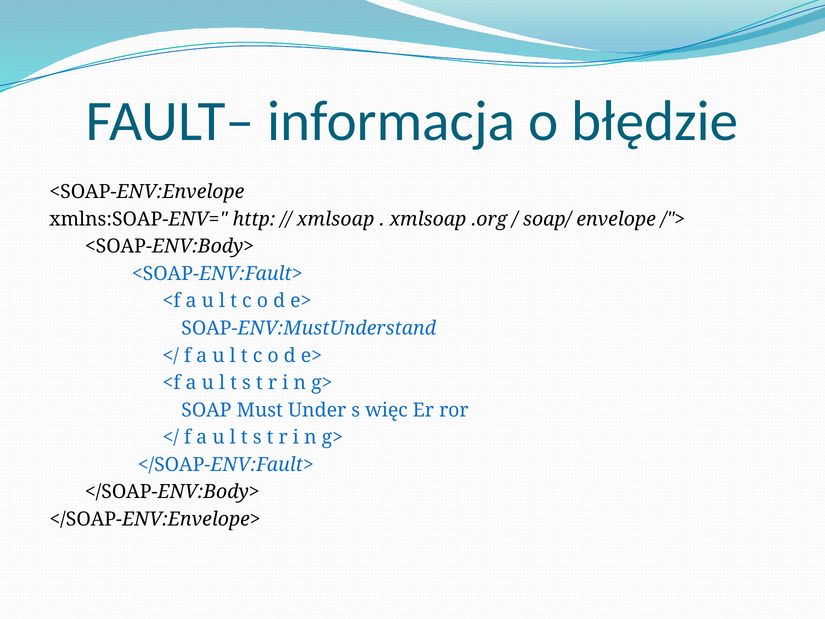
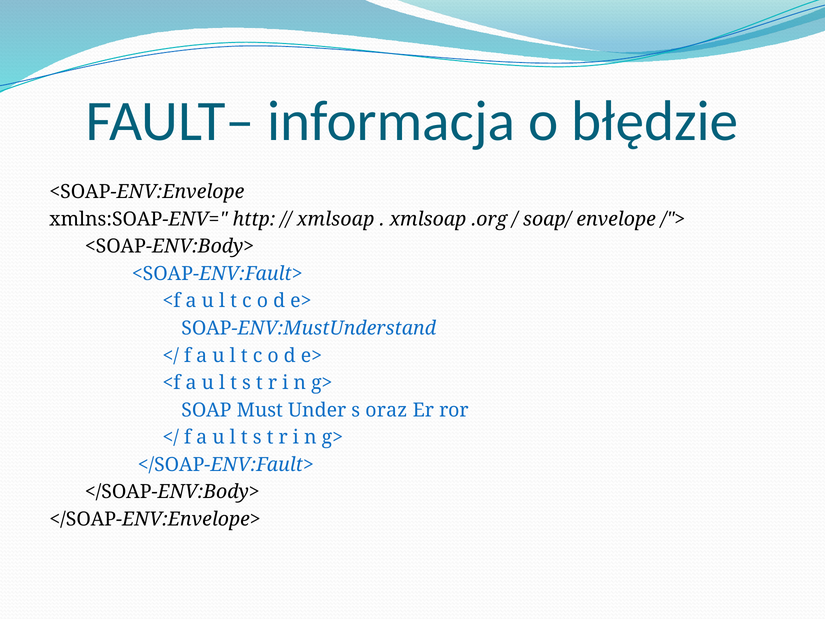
więc: więc -> oraz
